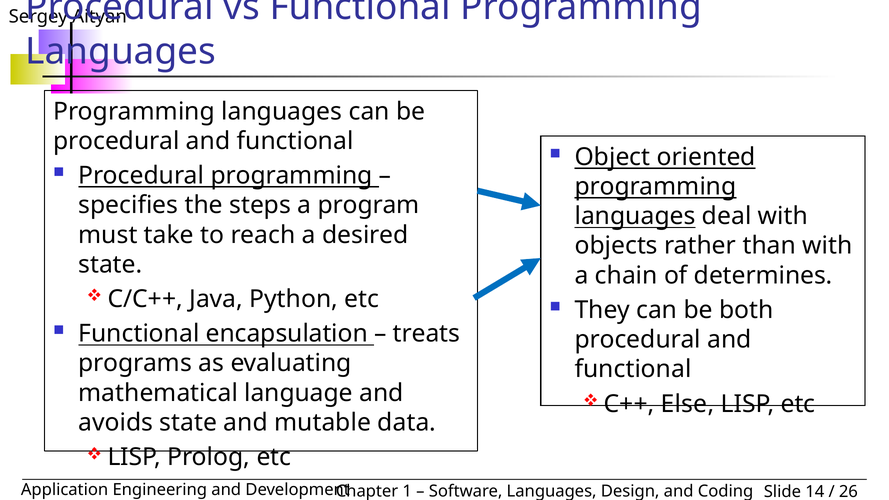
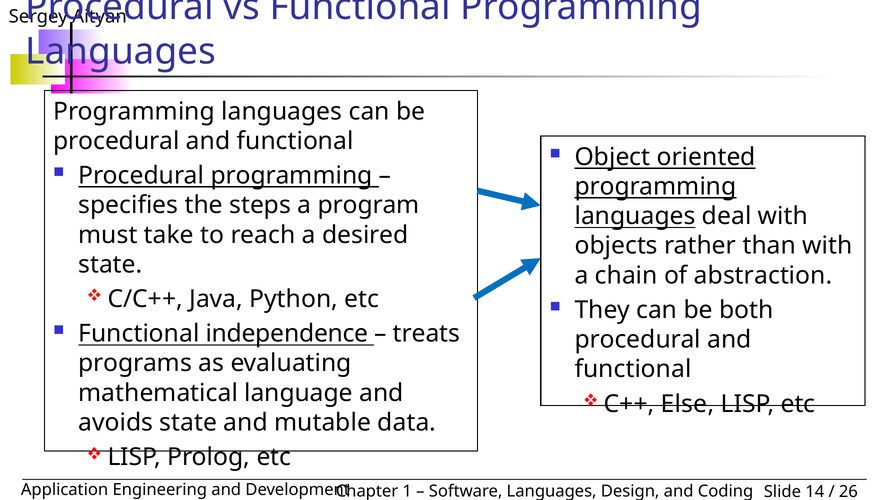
determines: determines -> abstraction
encapsulation: encapsulation -> independence
